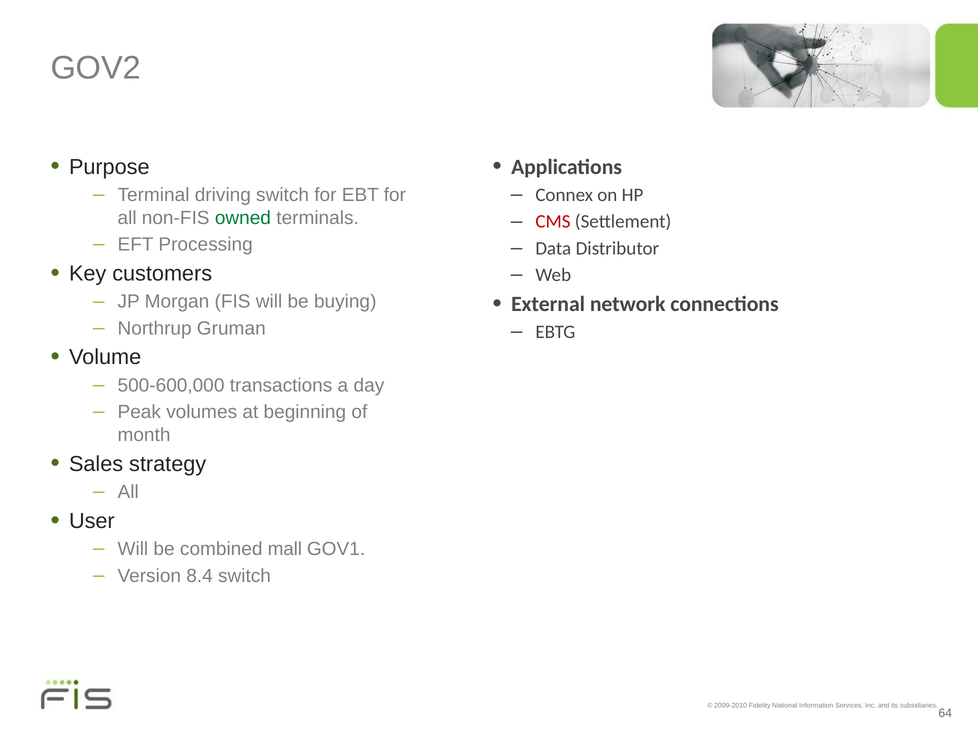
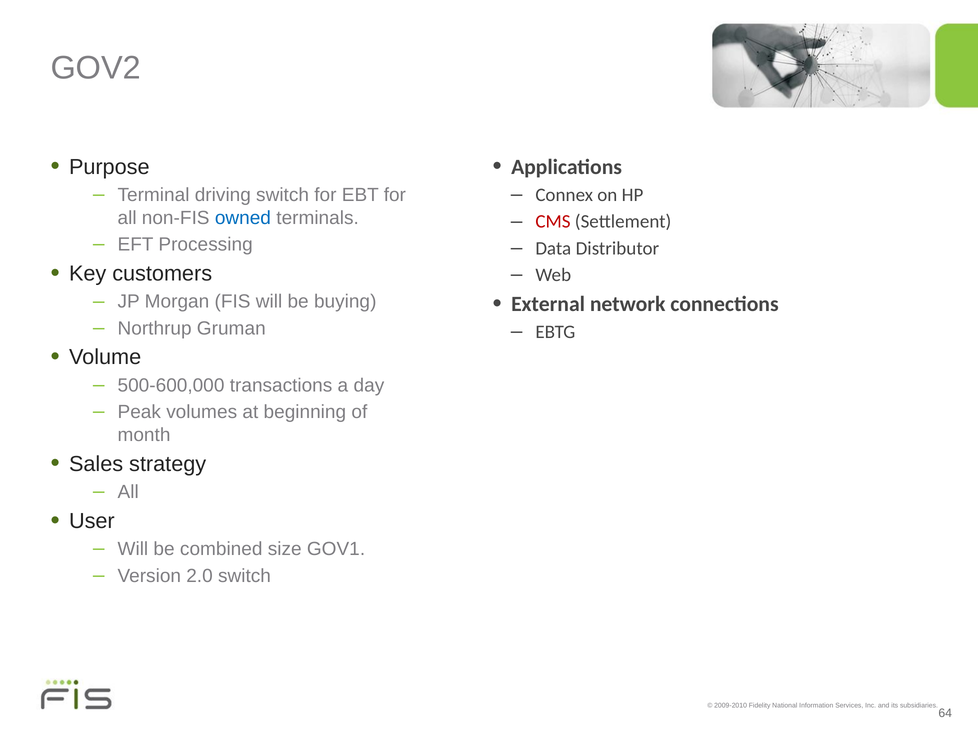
owned colour: green -> blue
mall: mall -> size
8.4: 8.4 -> 2.0
